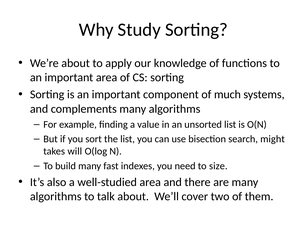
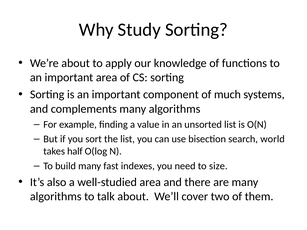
might: might -> world
will: will -> half
